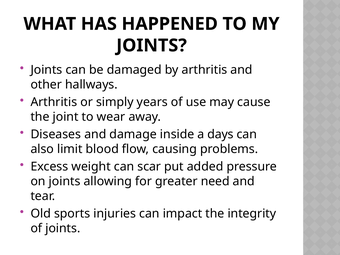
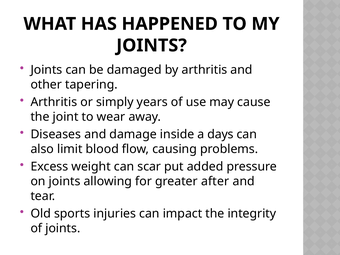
hallways: hallways -> tapering
need: need -> after
